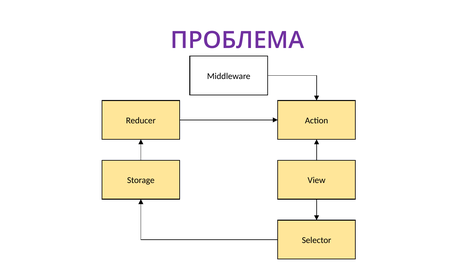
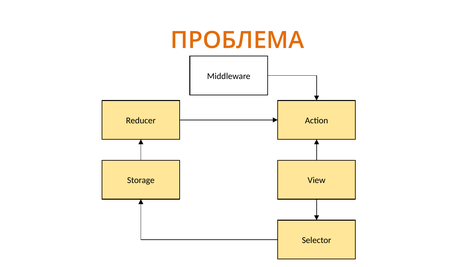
ПРОБЛЕМА colour: purple -> orange
